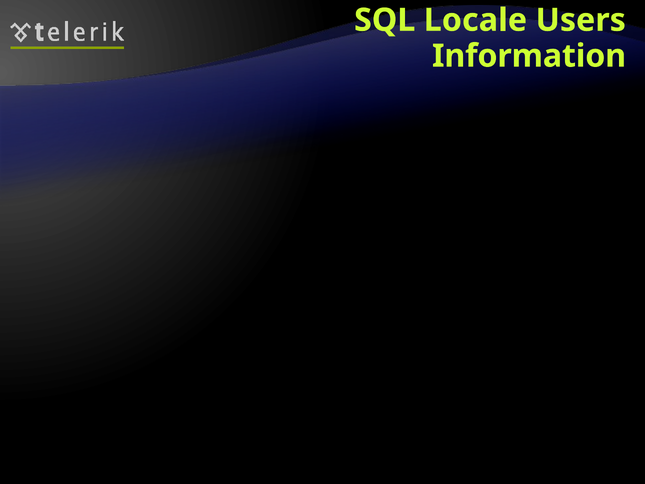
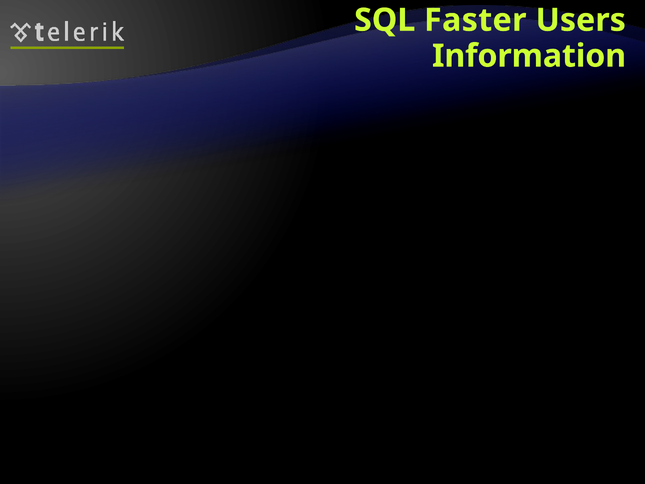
Locale: Locale -> Faster
